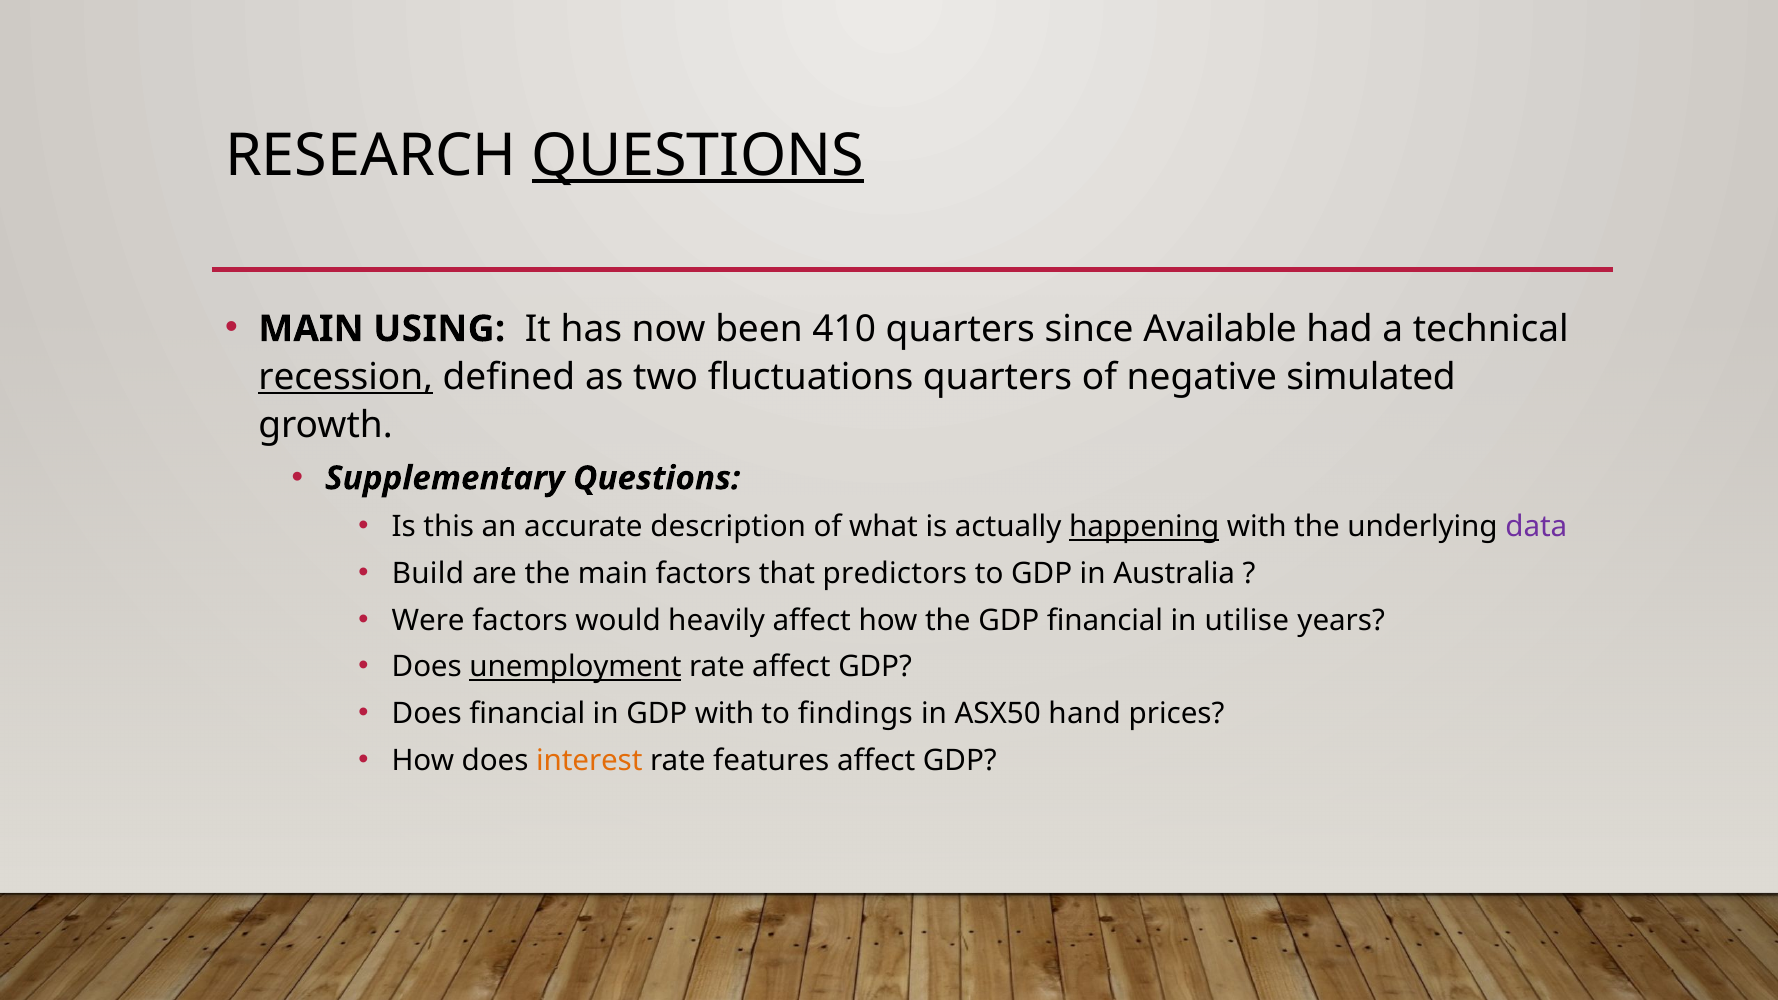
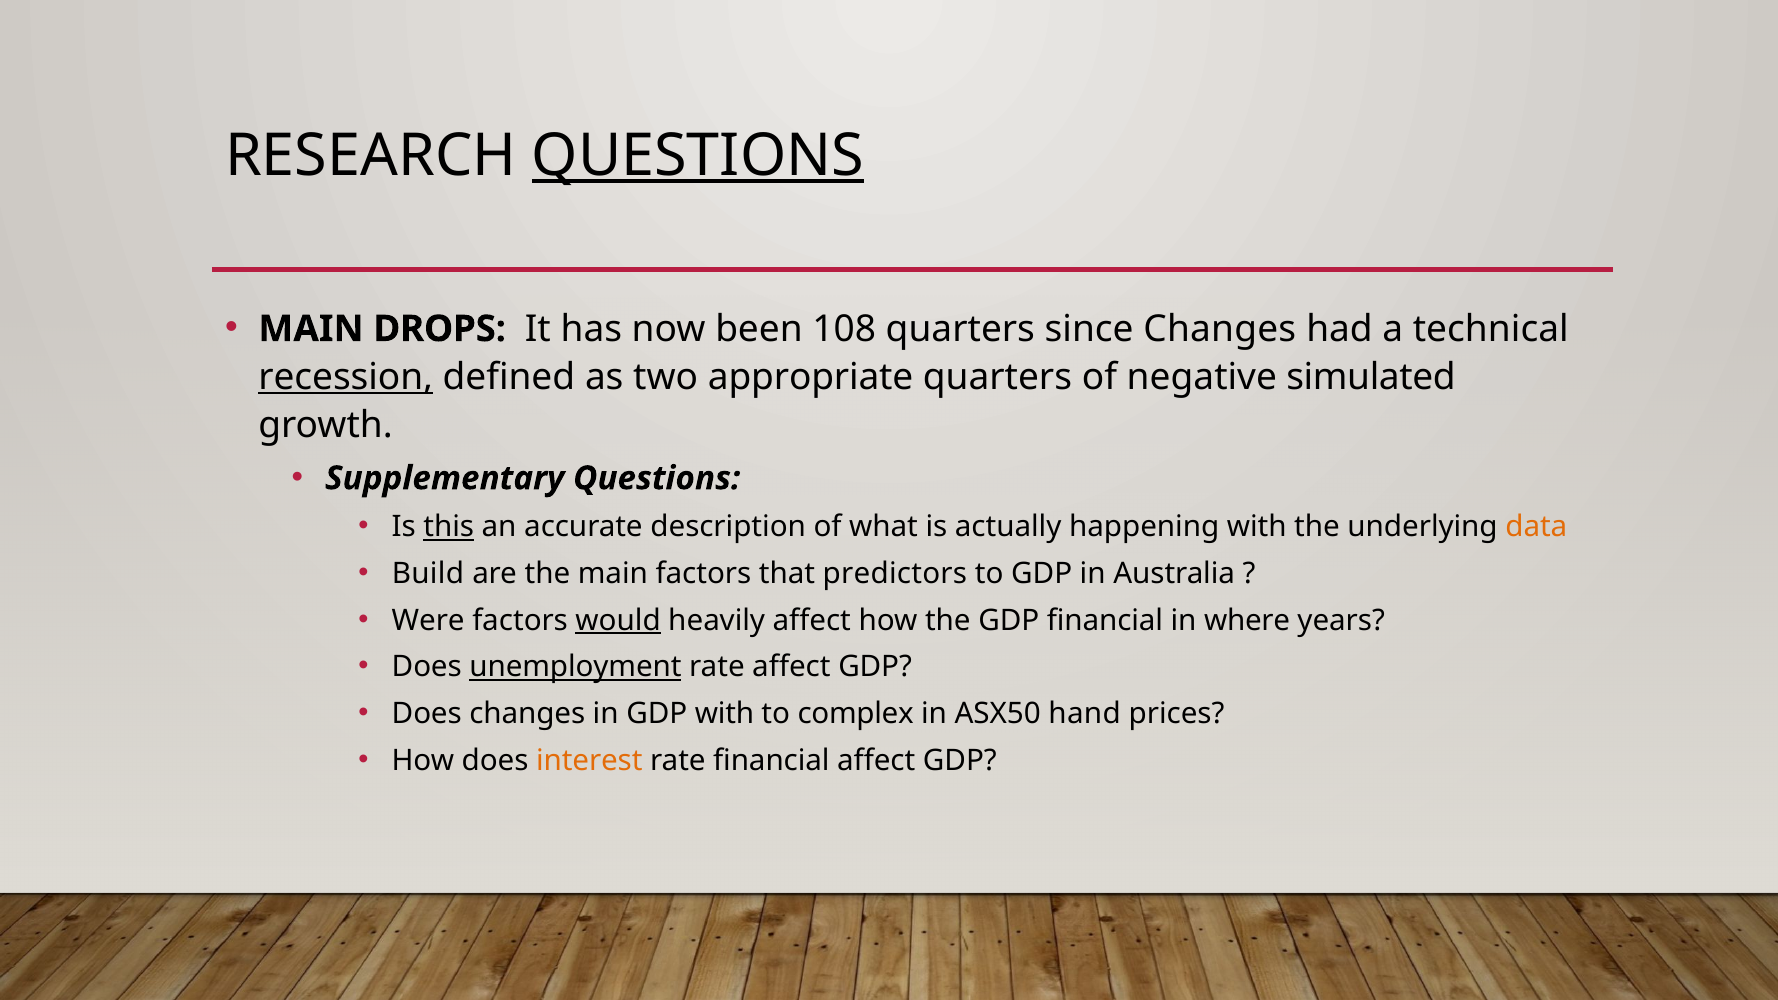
USING: USING -> DROPS
410: 410 -> 108
since Available: Available -> Changes
fluctuations: fluctuations -> appropriate
this underline: none -> present
happening underline: present -> none
data colour: purple -> orange
would underline: none -> present
utilise: utilise -> where
Does financial: financial -> changes
findings: findings -> complex
rate features: features -> financial
